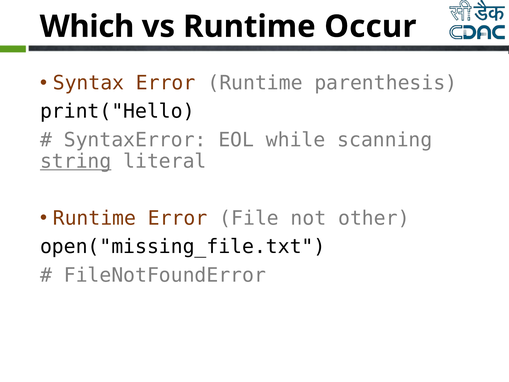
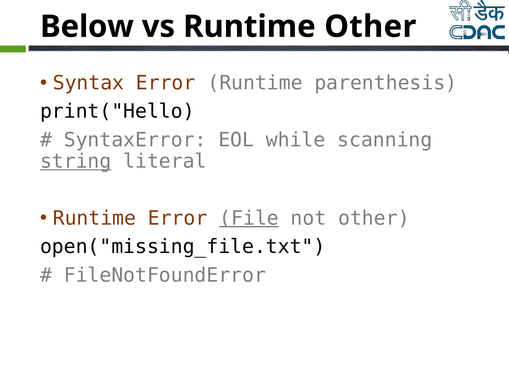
Which: Which -> Below
Runtime Occur: Occur -> Other
File underline: none -> present
